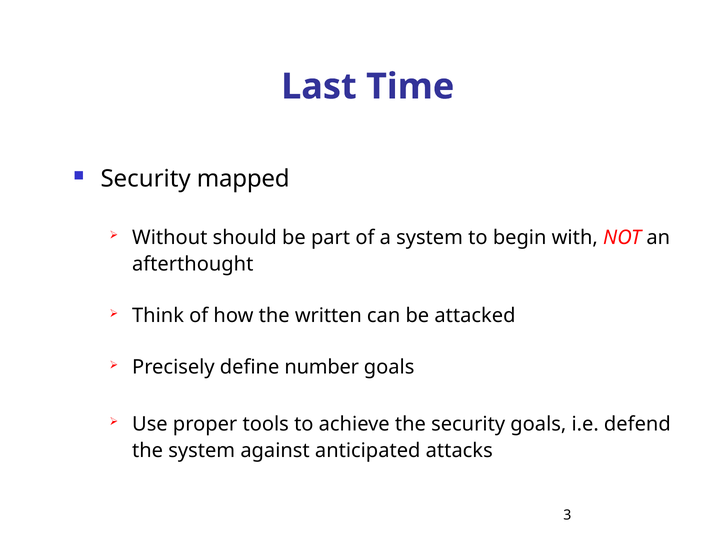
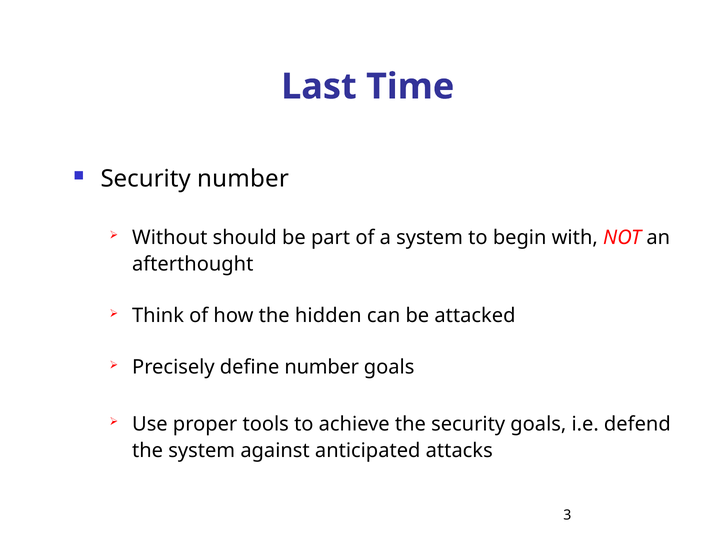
Security mapped: mapped -> number
written: written -> hidden
